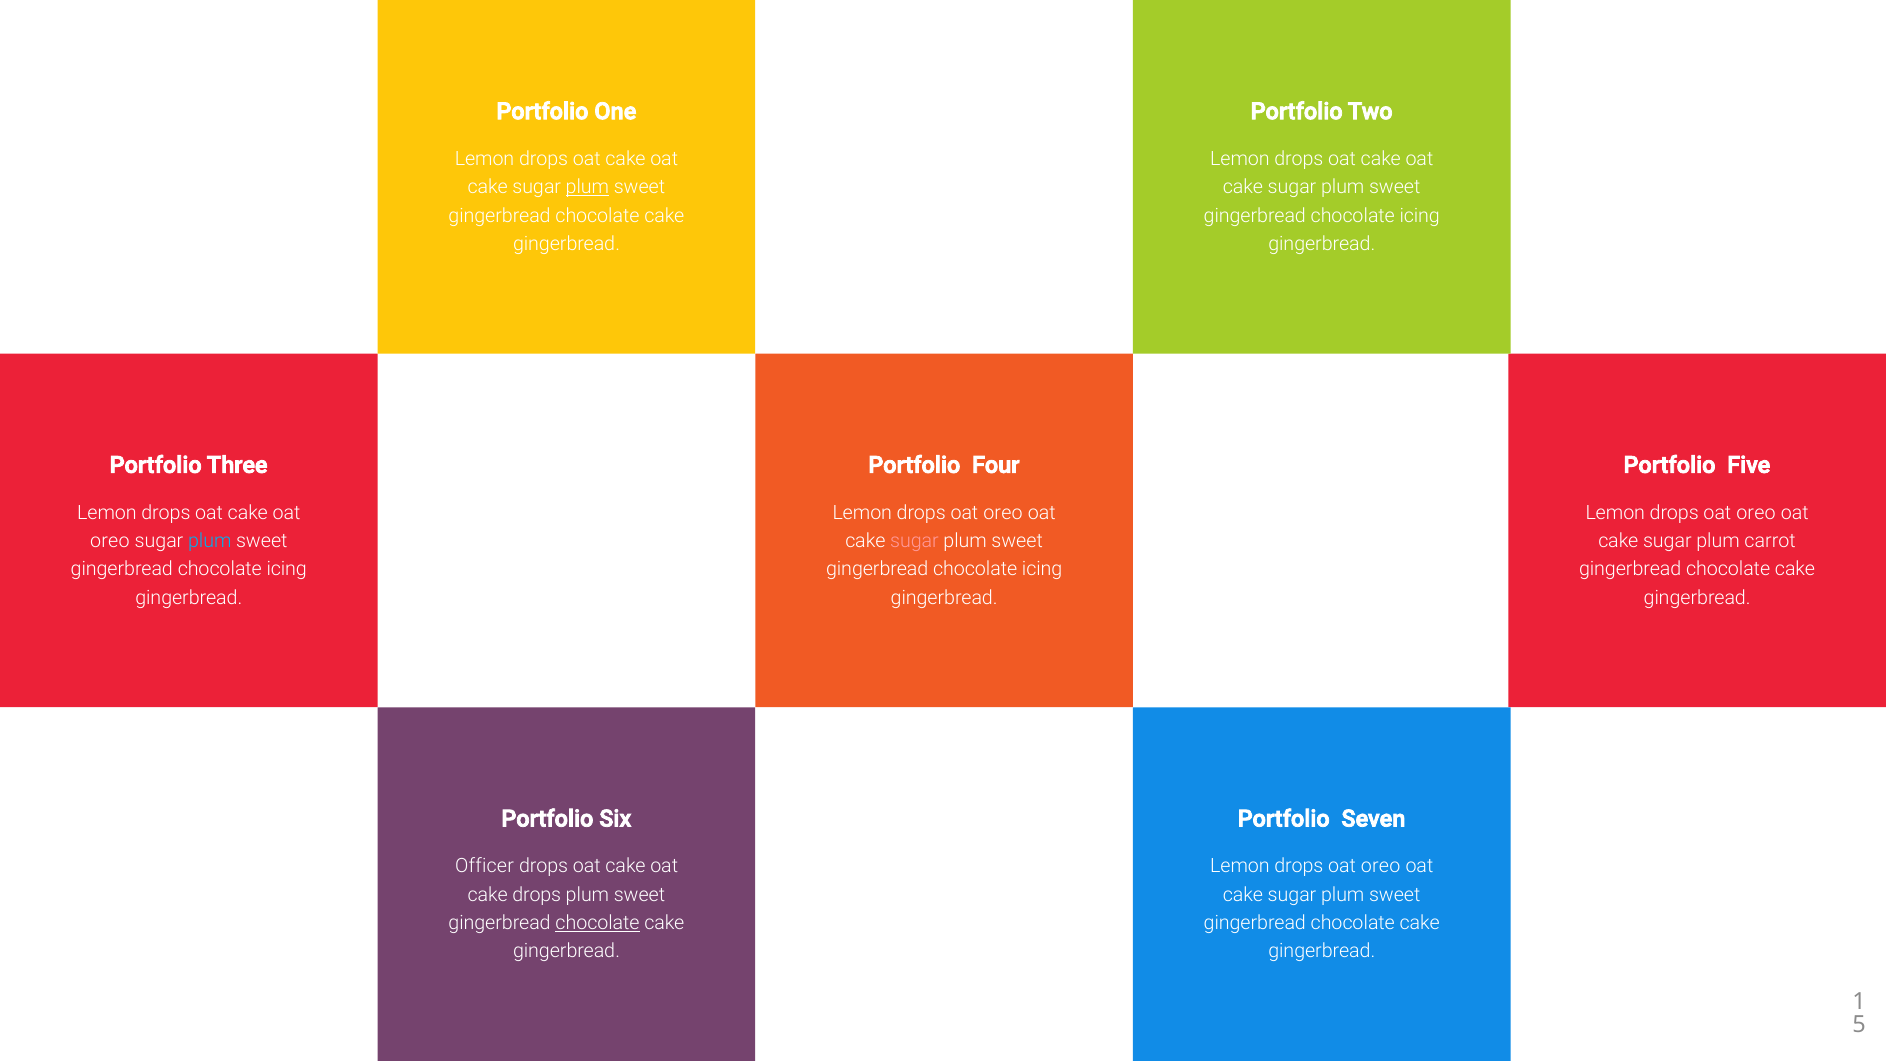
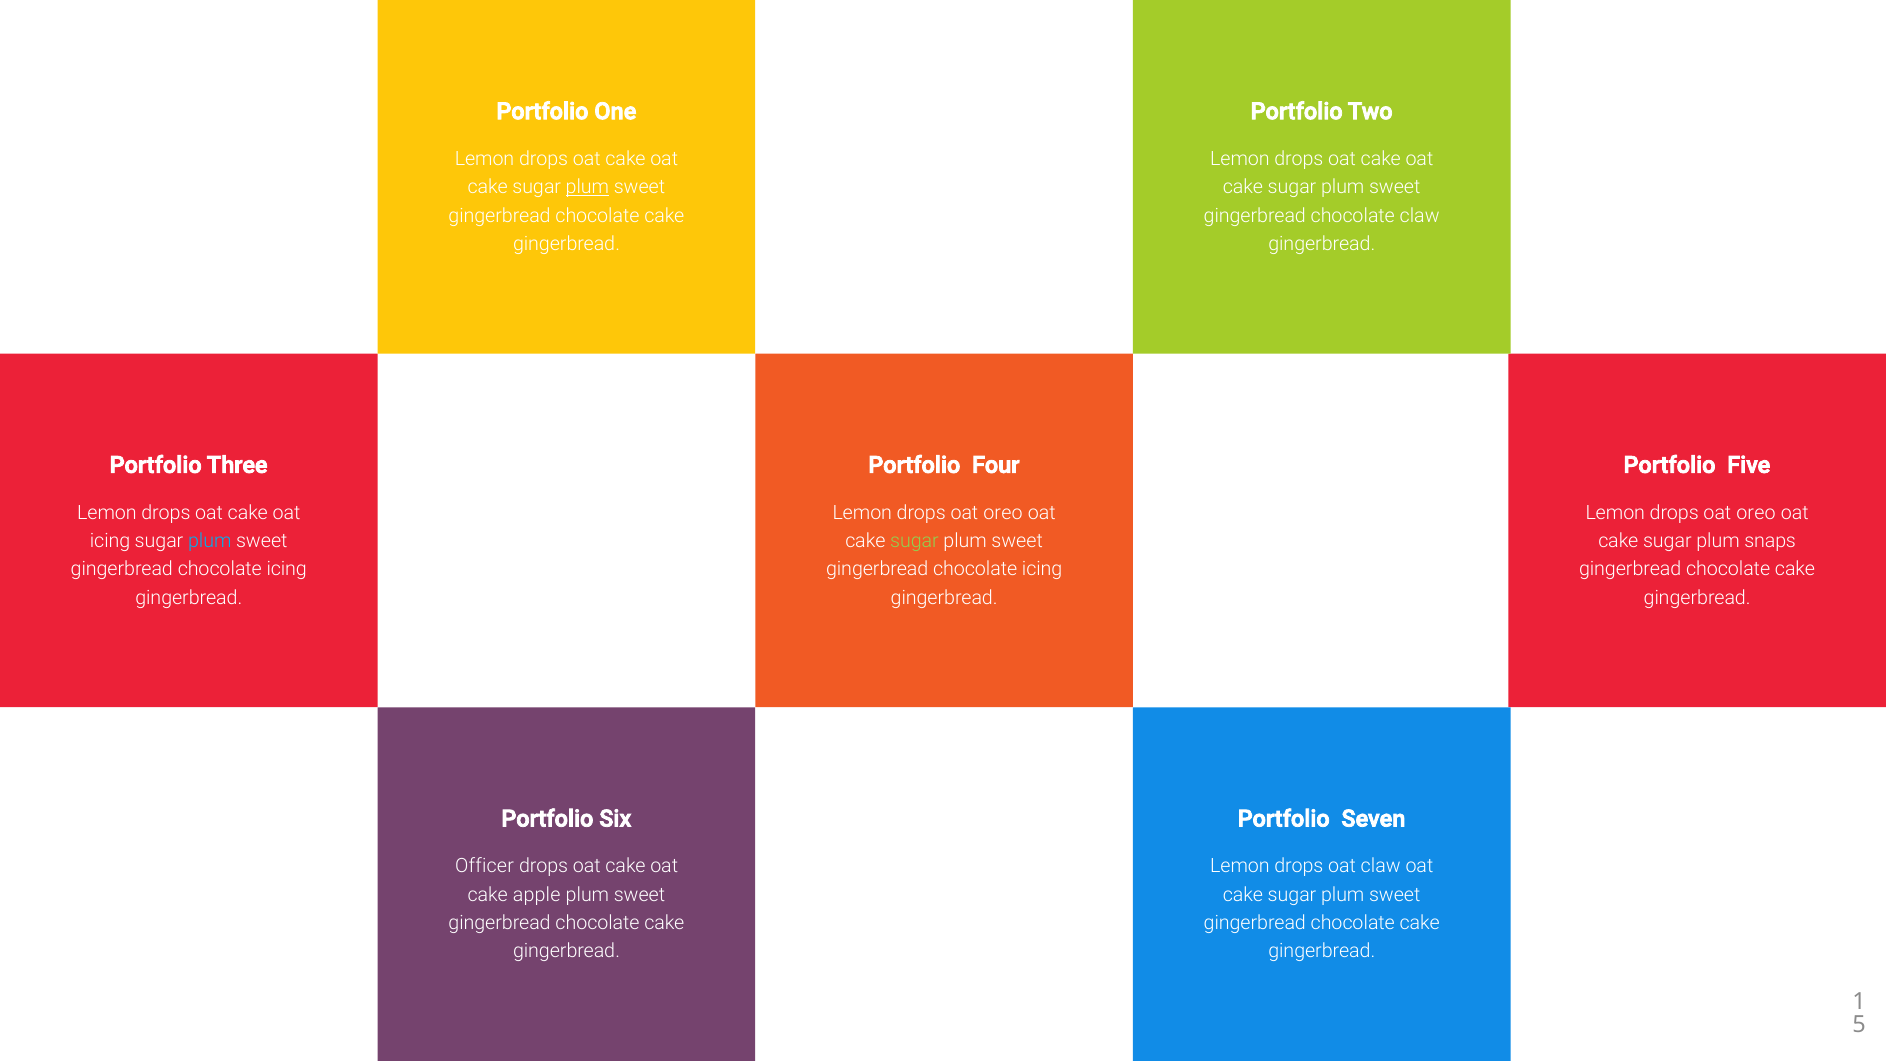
icing at (1420, 216): icing -> claw
oreo at (110, 541): oreo -> icing
sugar at (914, 541) colour: pink -> light green
carrot: carrot -> snaps
oreo at (1381, 866): oreo -> claw
cake drops: drops -> apple
chocolate at (598, 923) underline: present -> none
